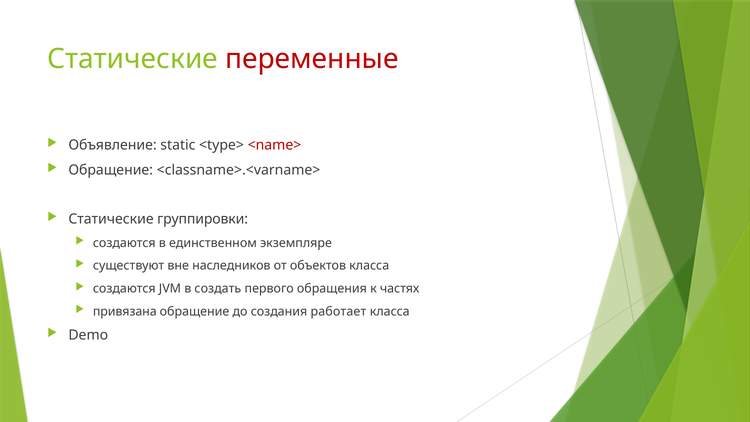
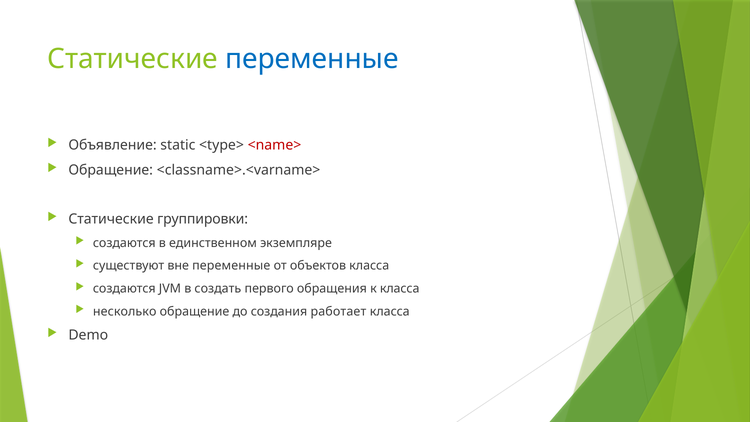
переменные at (312, 59) colour: red -> blue
вне наследников: наследников -> переменные
к частях: частях -> класса
привязана: привязана -> несколько
